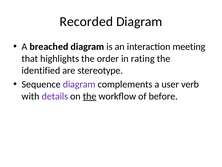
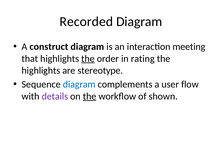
breached: breached -> construct
the at (88, 58) underline: none -> present
identified at (41, 70): identified -> highlights
diagram at (79, 84) colour: purple -> blue
verb: verb -> flow
before: before -> shown
